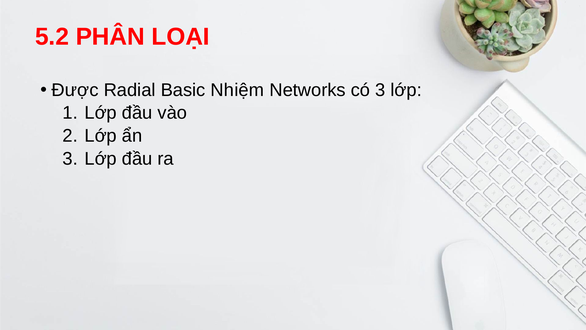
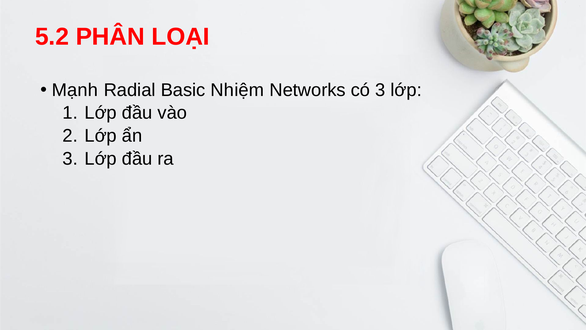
Được: Được -> Mạnh
